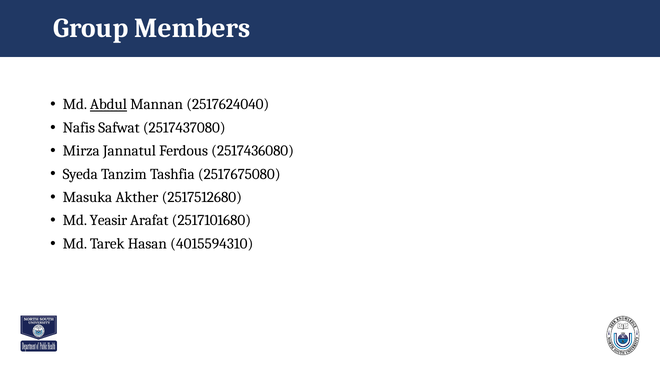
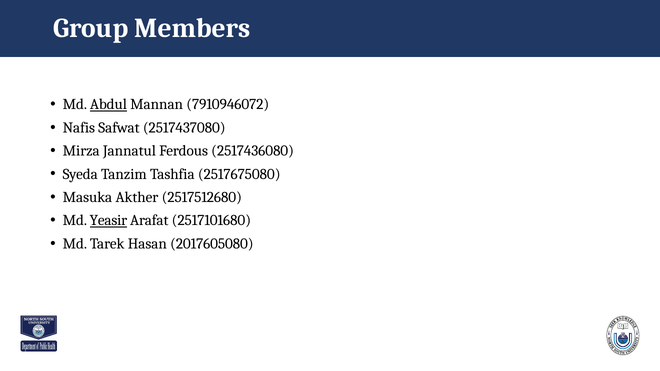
2517624040: 2517624040 -> 7910946072
Yeasir underline: none -> present
4015594310: 4015594310 -> 2017605080
